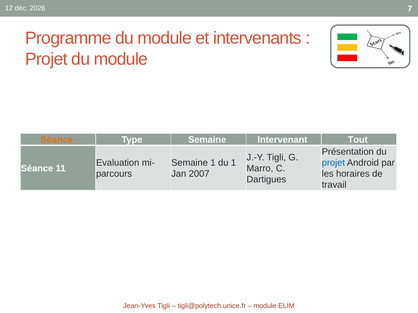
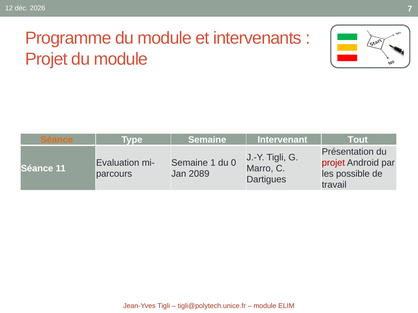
du 1: 1 -> 0
projet at (333, 163) colour: blue -> red
2007: 2007 -> 2089
horaires: horaires -> possible
